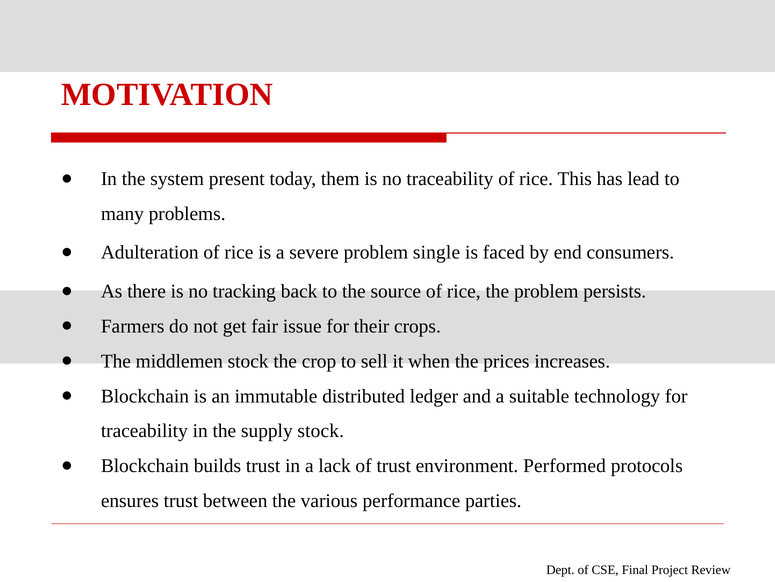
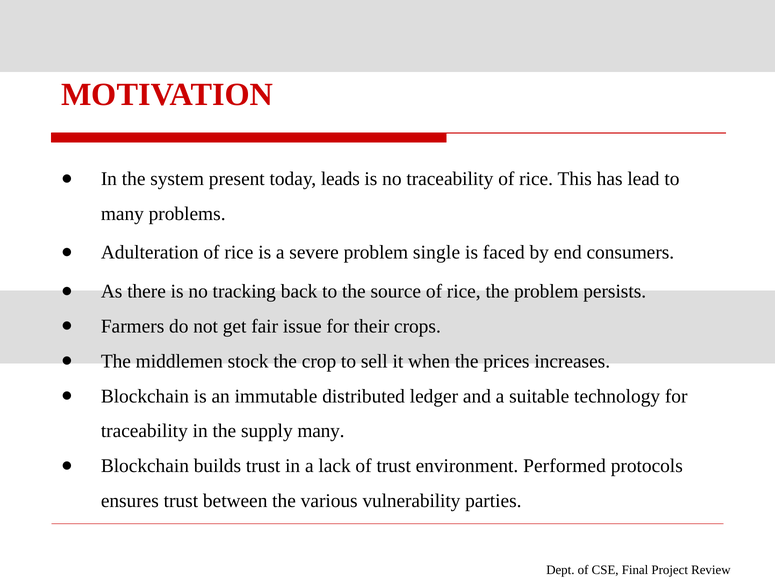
them: them -> leads
supply stock: stock -> many
performance: performance -> vulnerability
